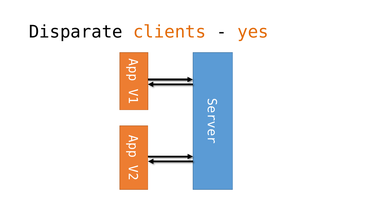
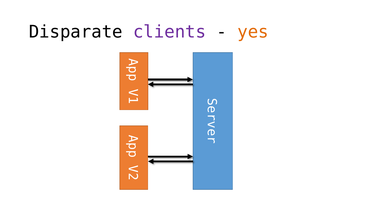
clients colour: orange -> purple
